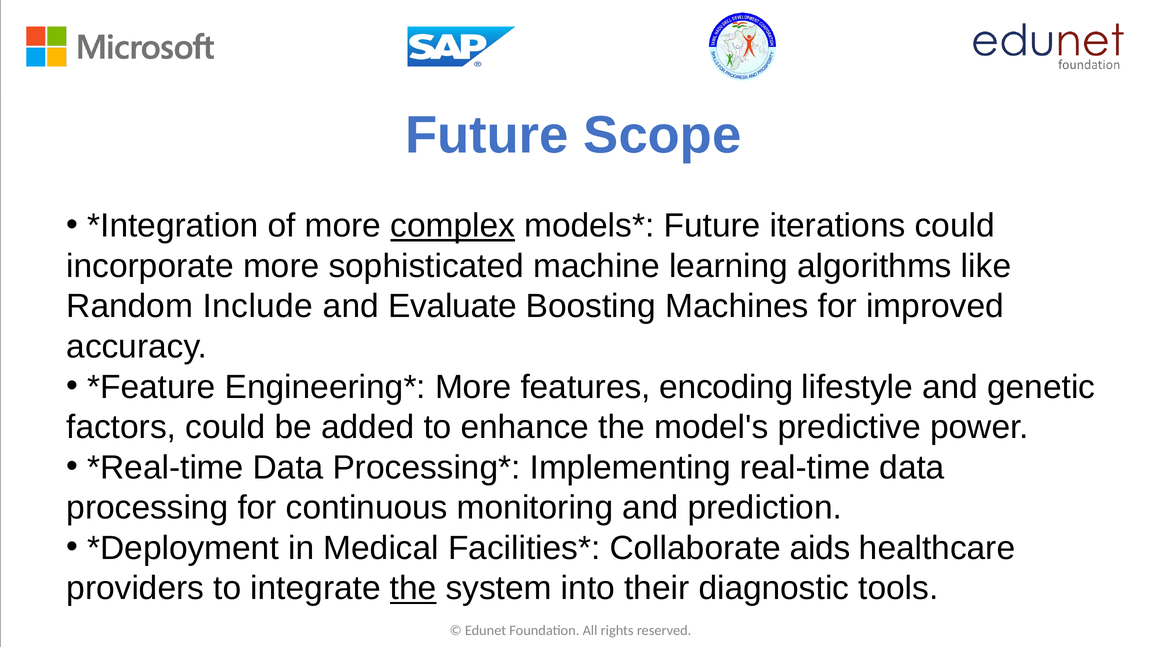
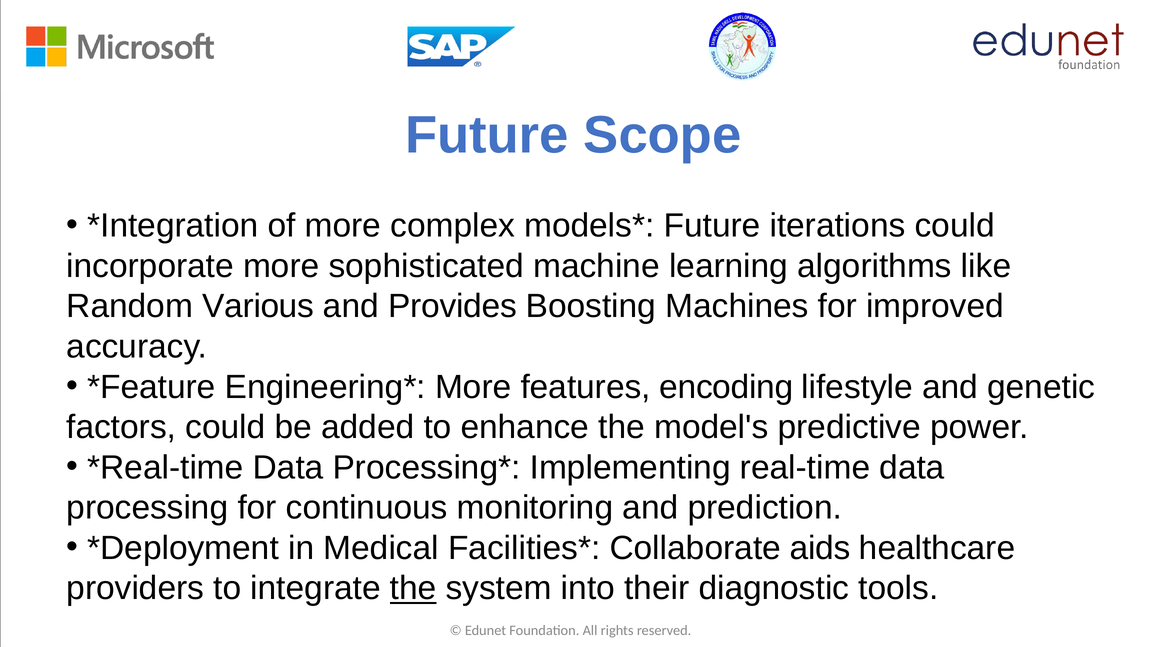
complex underline: present -> none
Include: Include -> Various
Evaluate: Evaluate -> Provides
